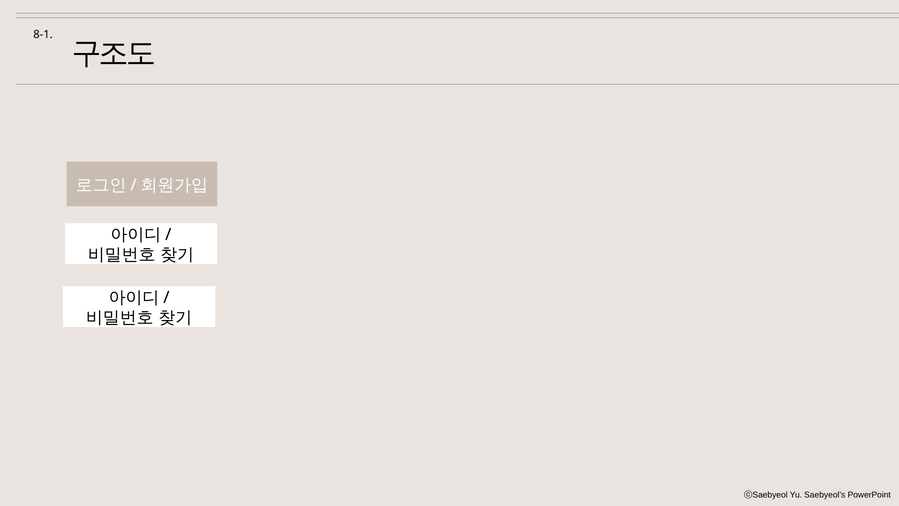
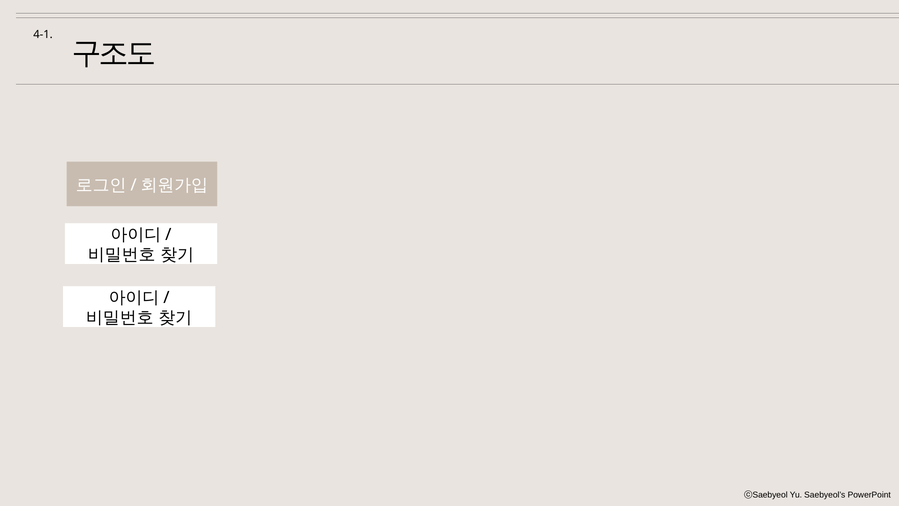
8-1: 8-1 -> 4-1
